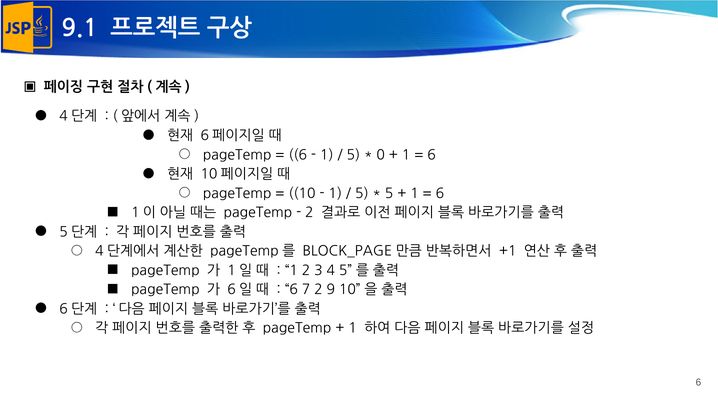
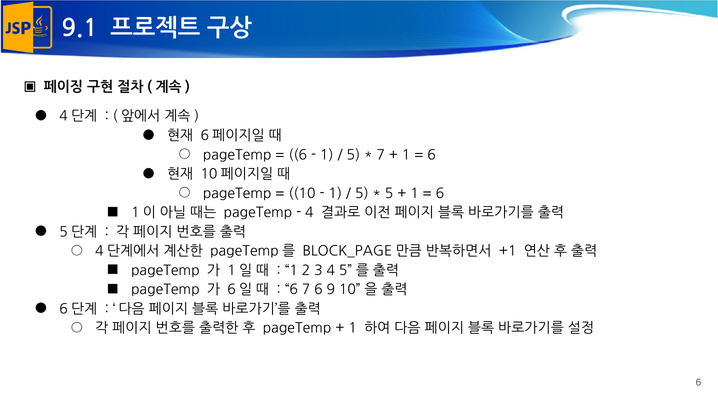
0 at (381, 155): 0 -> 7
2 at (309, 213): 2 -> 4
7 2: 2 -> 6
